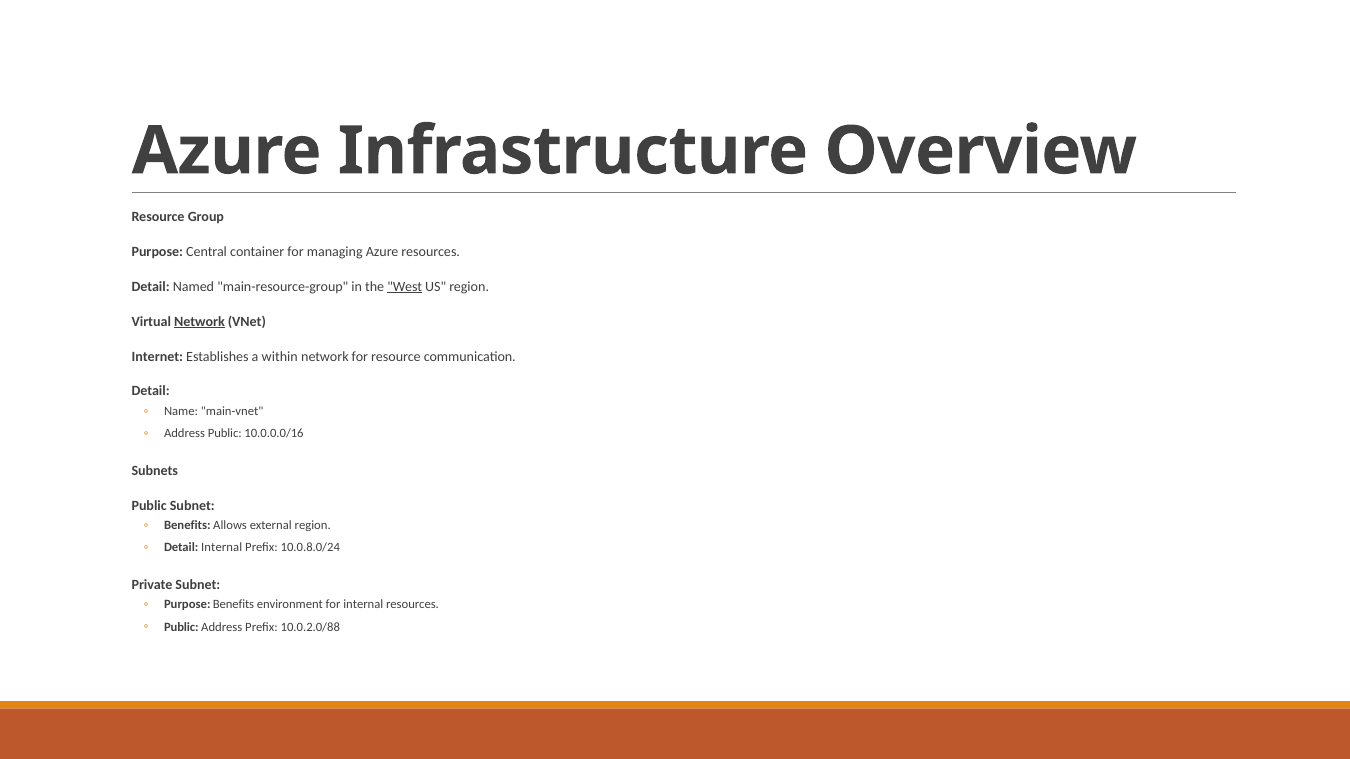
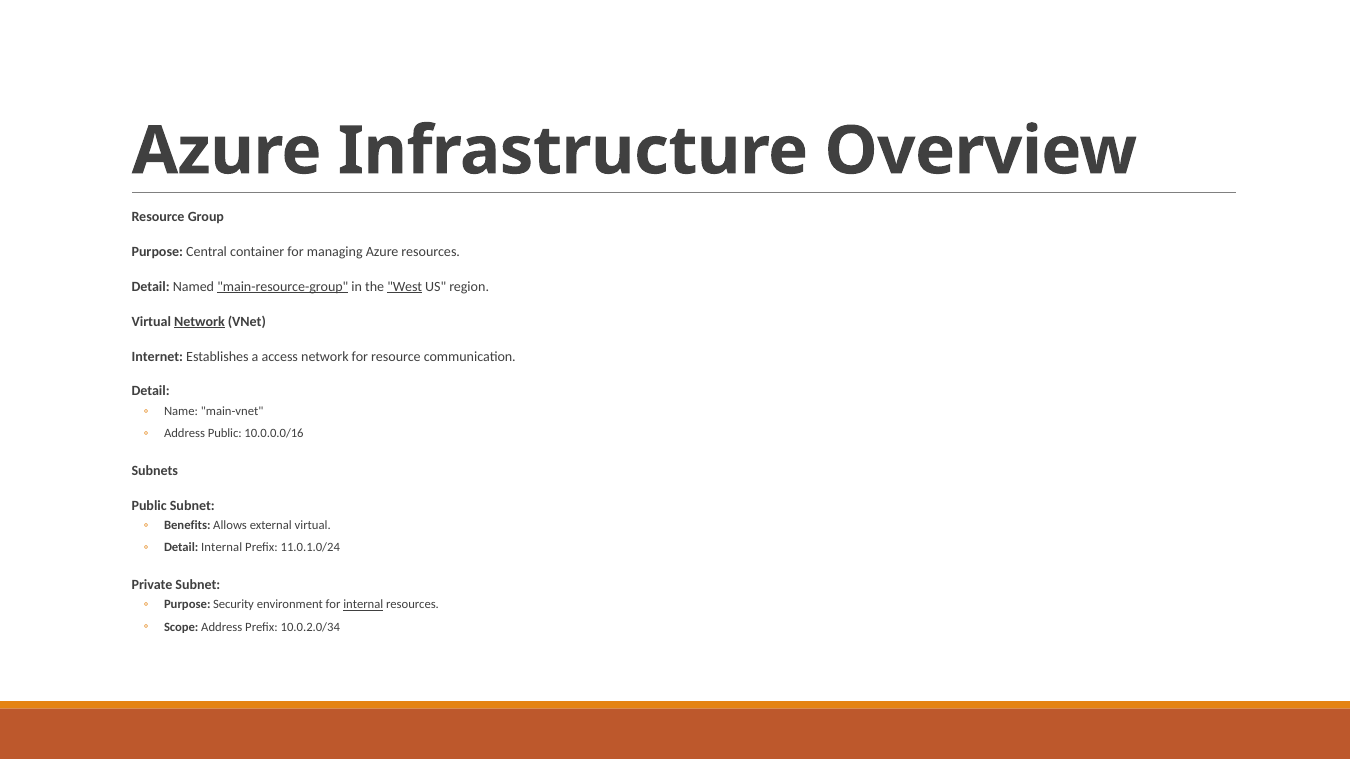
main-resource-group underline: none -> present
within: within -> access
external region: region -> virtual
10.0.8.0/24: 10.0.8.0/24 -> 11.0.1.0/24
Purpose Benefits: Benefits -> Security
internal at (363, 605) underline: none -> present
Public at (181, 627): Public -> Scope
10.0.2.0/88: 10.0.2.0/88 -> 10.0.2.0/34
